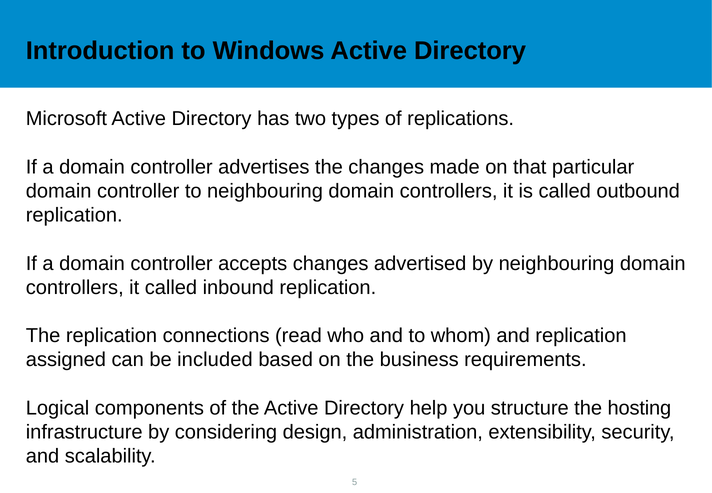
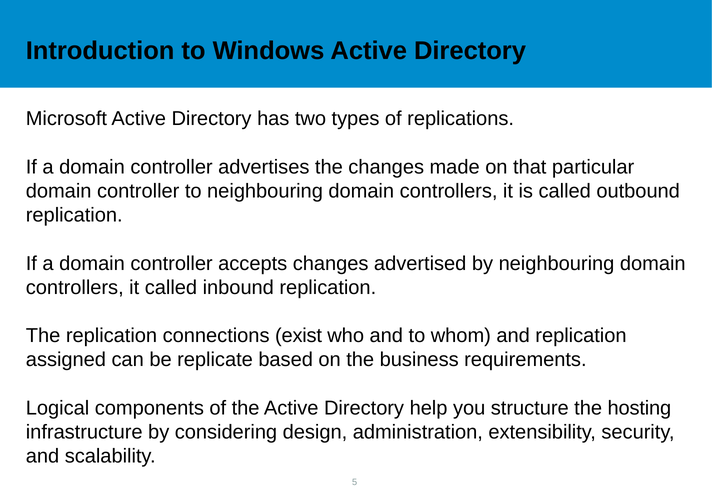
read: read -> exist
included: included -> replicate
